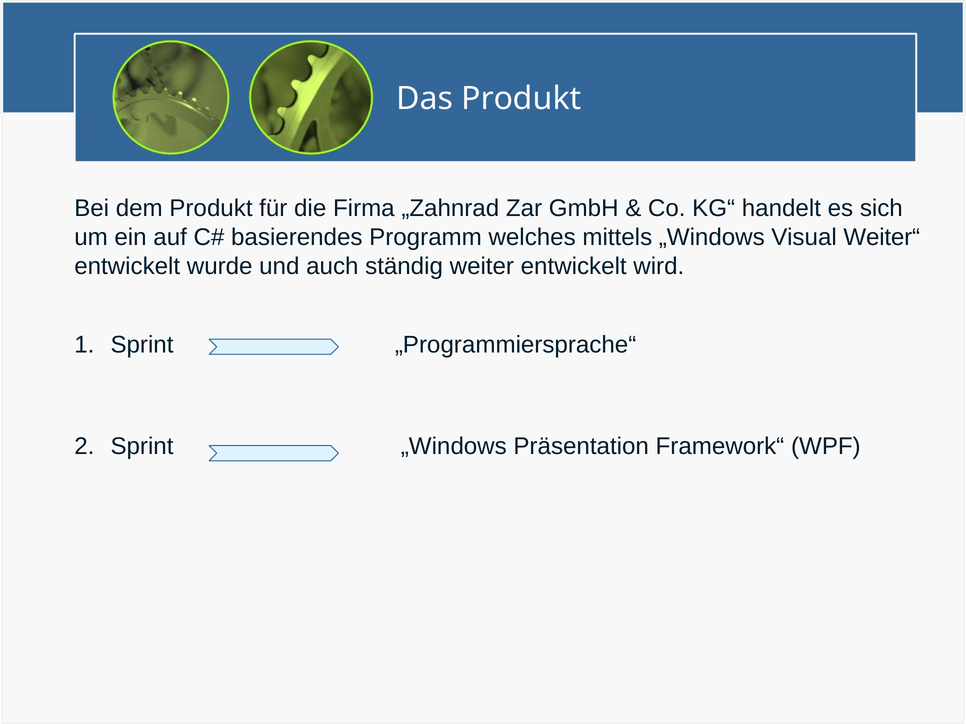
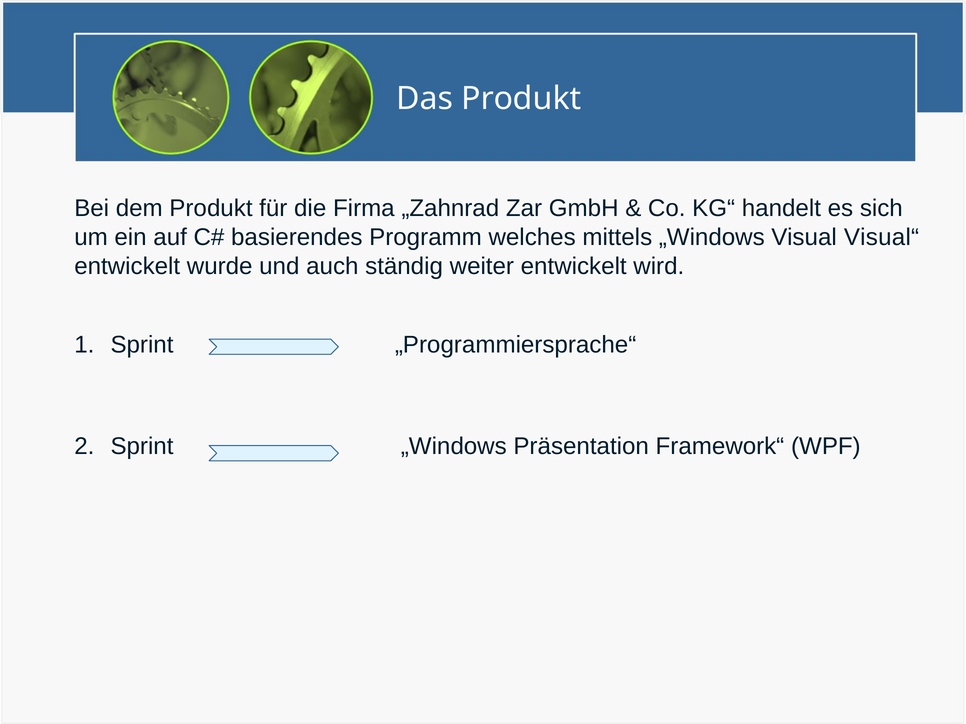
Weiter“: Weiter“ -> Visual“
